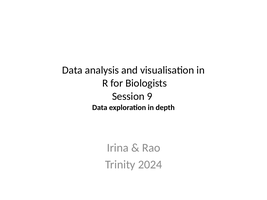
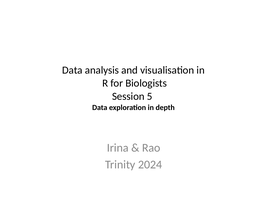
9: 9 -> 5
